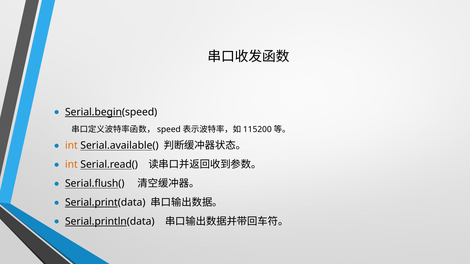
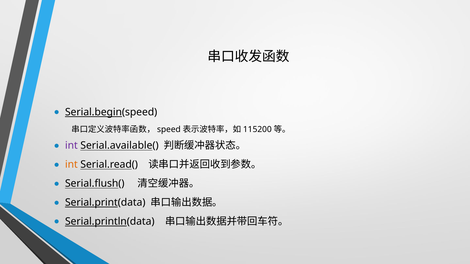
int at (71, 146) colour: orange -> purple
